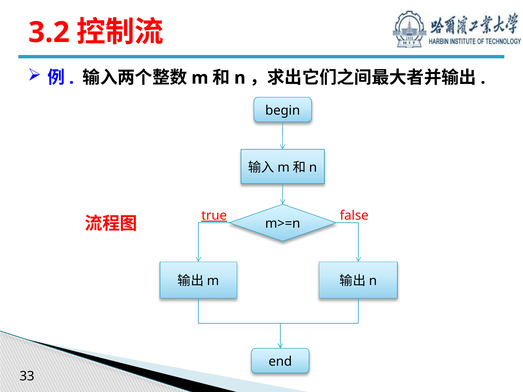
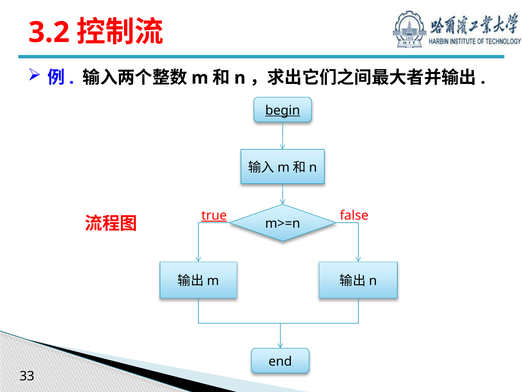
begin underline: none -> present
